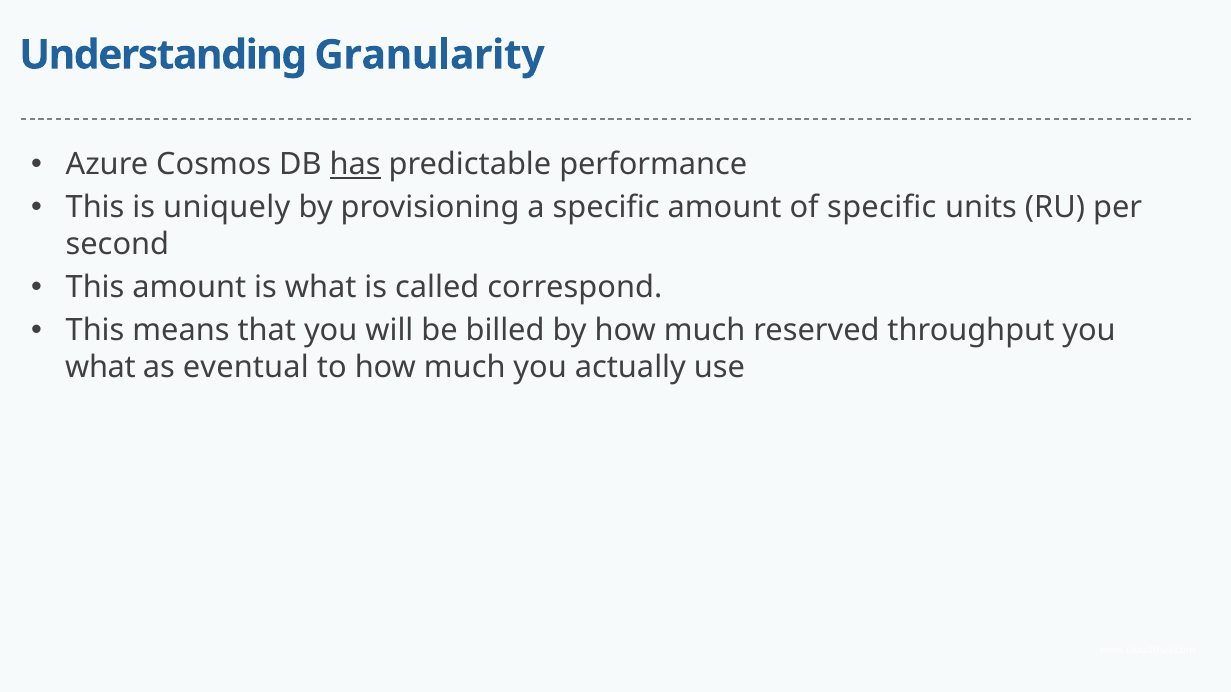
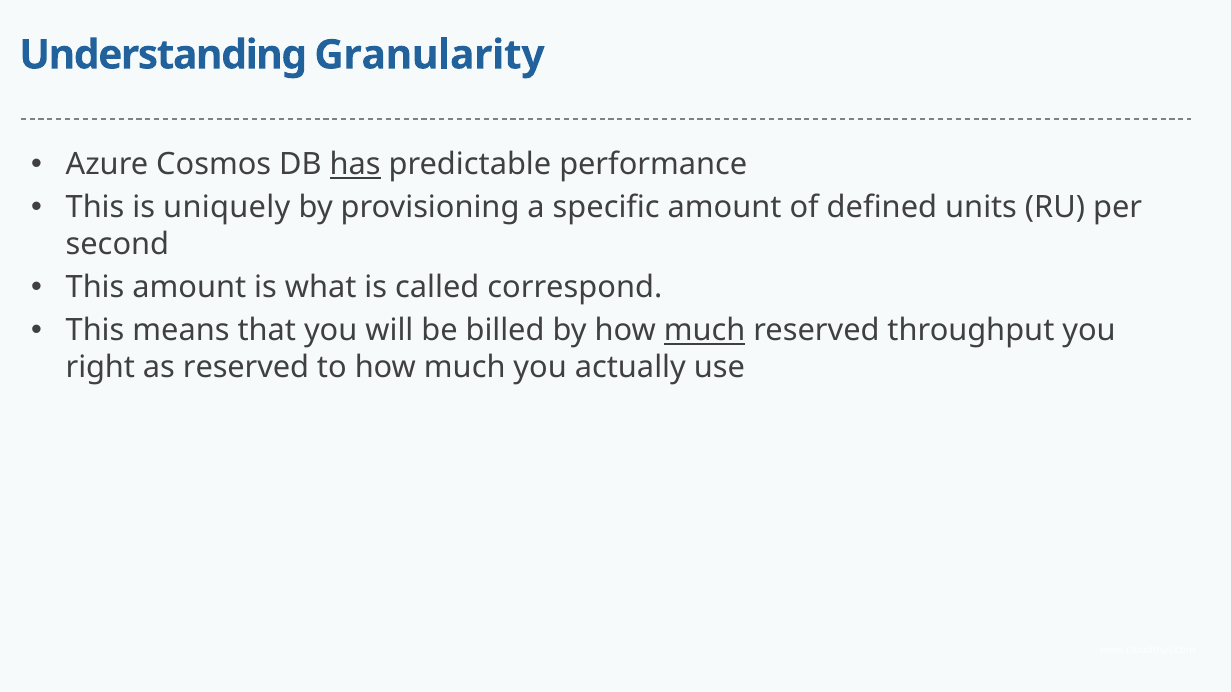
of specific: specific -> defined
much at (705, 331) underline: none -> present
what at (100, 368): what -> right
as eventual: eventual -> reserved
